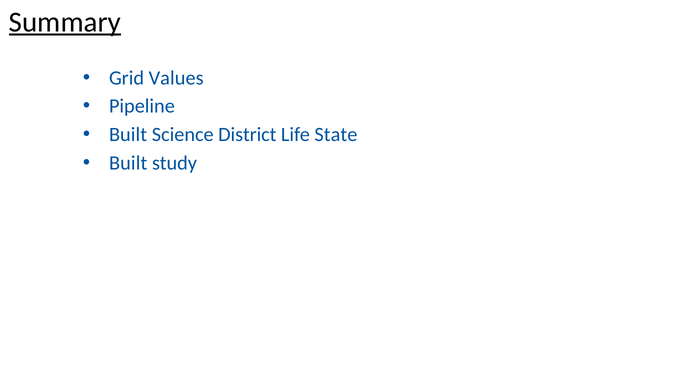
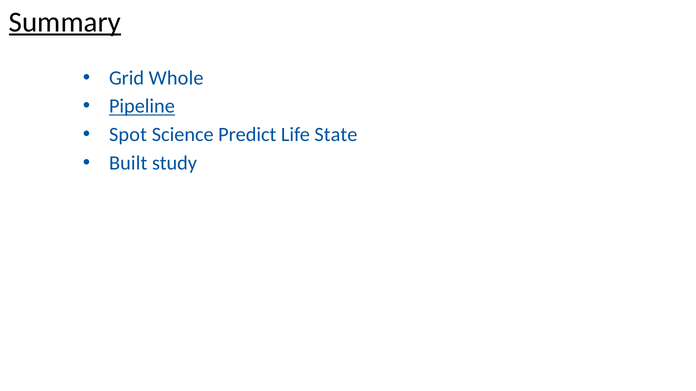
Values: Values -> Whole
Pipeline underline: none -> present
Built at (128, 135): Built -> Spot
District: District -> Predict
